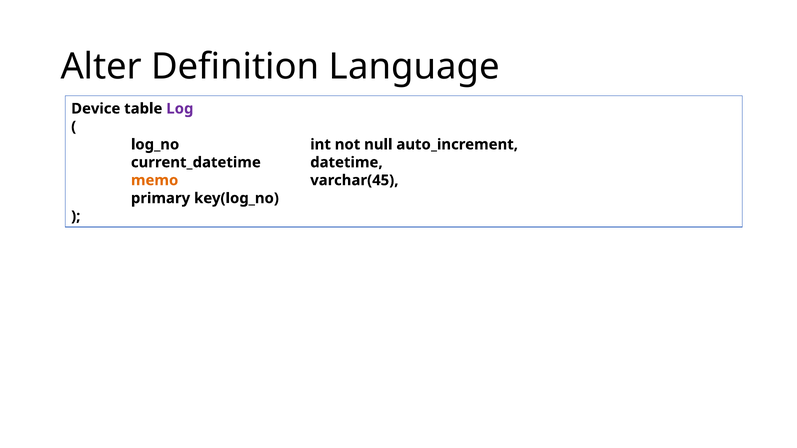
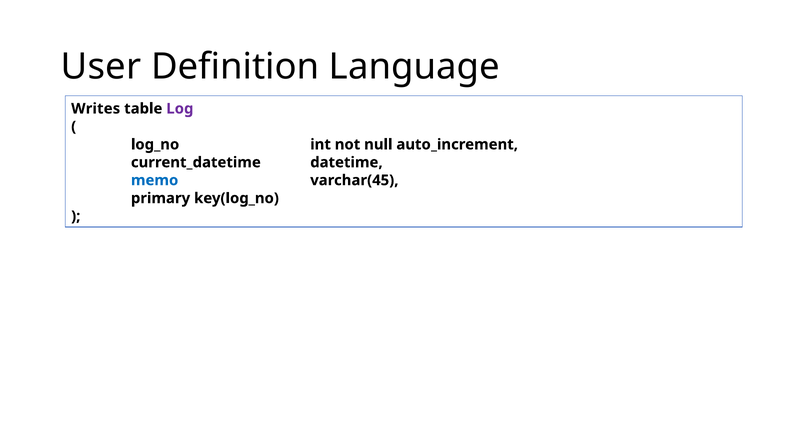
Alter: Alter -> User
Device: Device -> Writes
memo colour: orange -> blue
